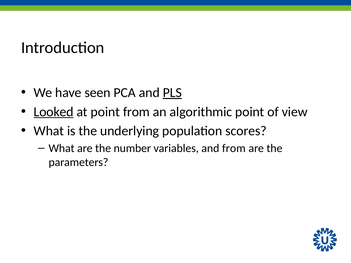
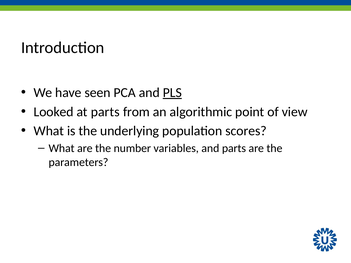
Looked underline: present -> none
at point: point -> parts
and from: from -> parts
